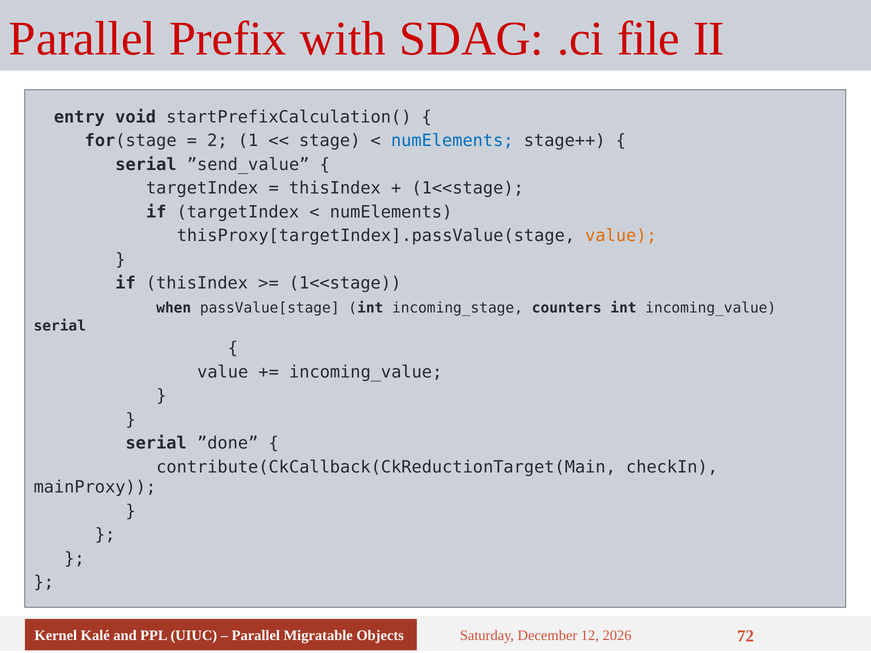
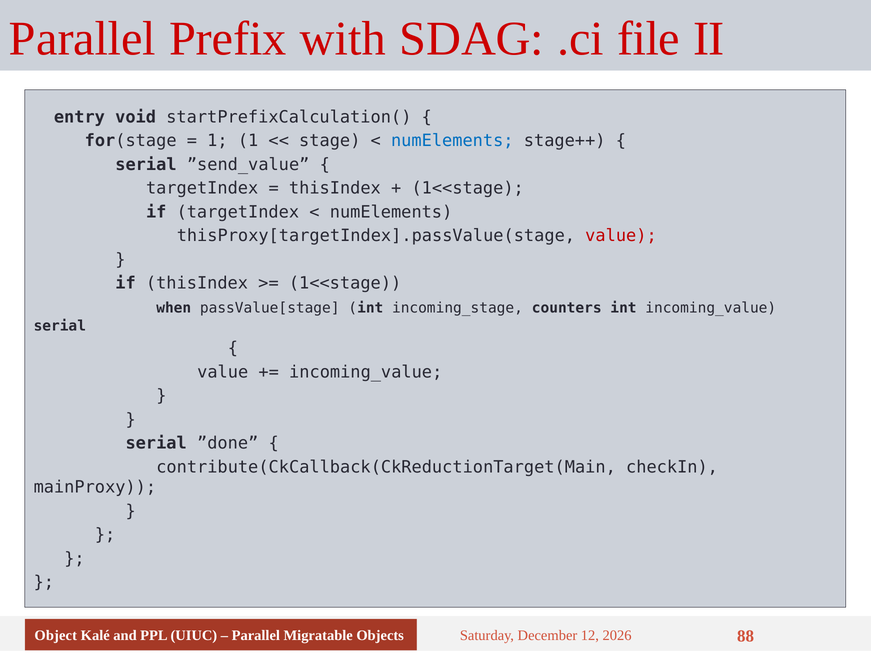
2 at (217, 141): 2 -> 1
value at (621, 236) colour: orange -> red
Kernel: Kernel -> Object
72: 72 -> 88
